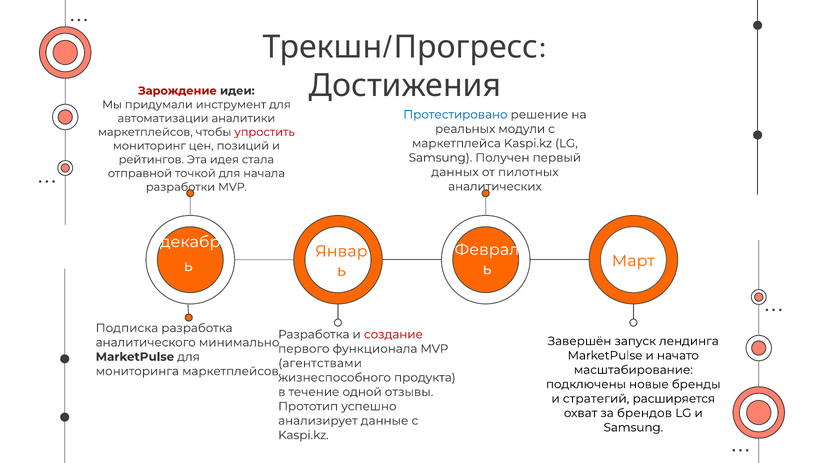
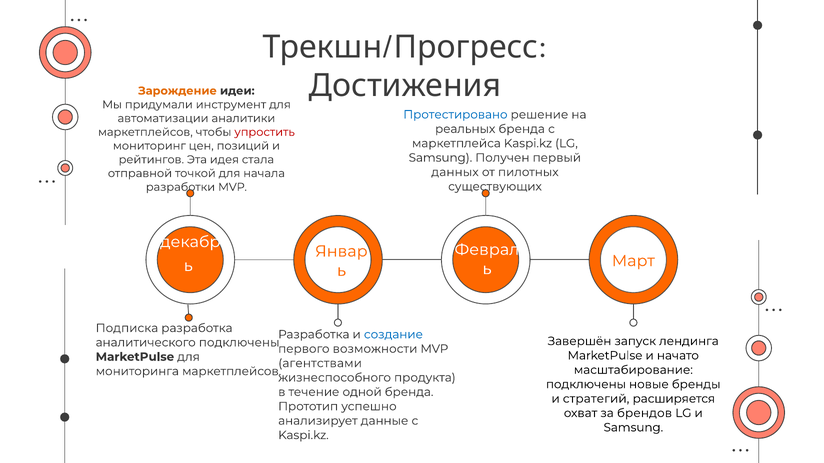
Зарождение colour: red -> orange
реальных модули: модули -> бренда
аналитических: аналитических -> существующих
создание colour: red -> blue
аналитического минимально: минимально -> подключены
функционала: функционала -> возможности
одной отзывы: отзывы -> бренда
